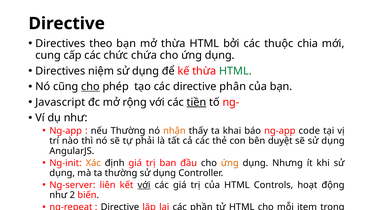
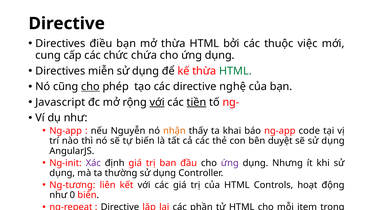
theo: theo -> điều
chia: chia -> việc
niệm: niệm -> miễn
phân: phân -> nghệ
với at (157, 102) underline: none -> present
nếu Thường: Thường -> Nguyễn
tự phải: phải -> biến
Xác colour: orange -> purple
ứng at (230, 163) colour: orange -> purple
Ng-server: Ng-server -> Ng-tương
với at (144, 185) underline: present -> none
2: 2 -> 0
